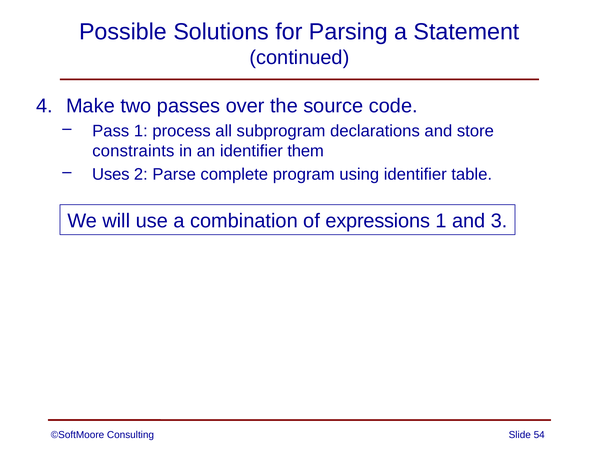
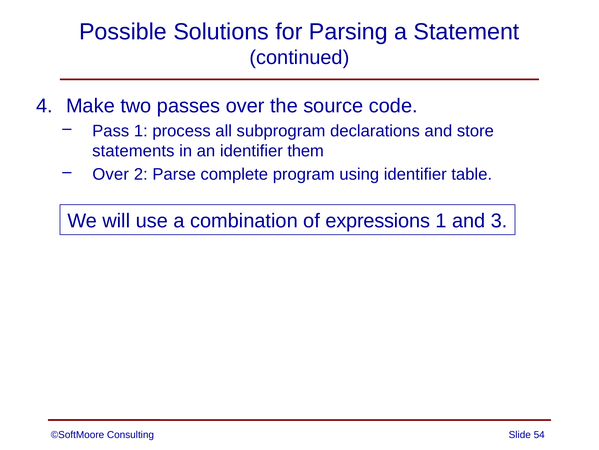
constraints: constraints -> statements
Uses at (111, 174): Uses -> Over
